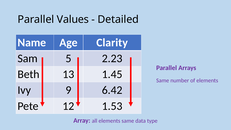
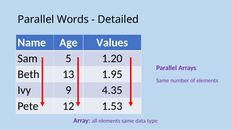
Values: Values -> Words
Clarity: Clarity -> Values
2.23: 2.23 -> 1.20
1.45: 1.45 -> 1.95
6.42: 6.42 -> 4.35
